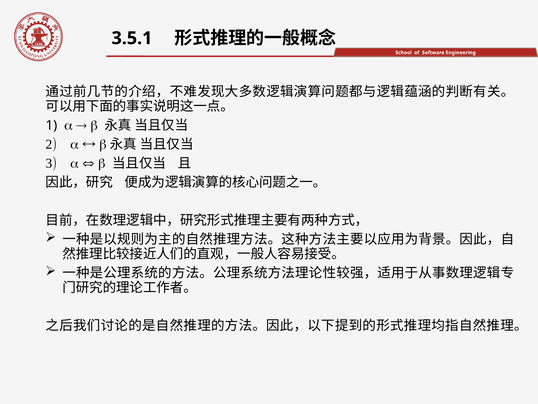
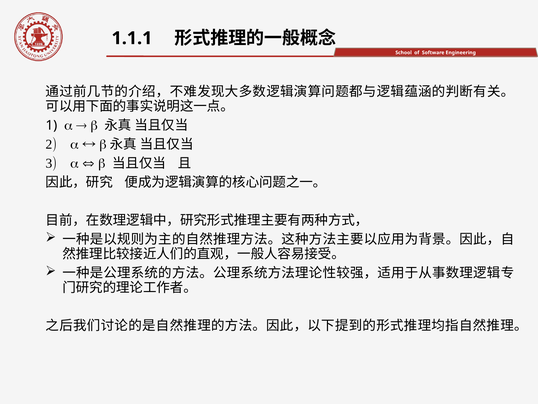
3.5.1: 3.5.1 -> 1.1.1
